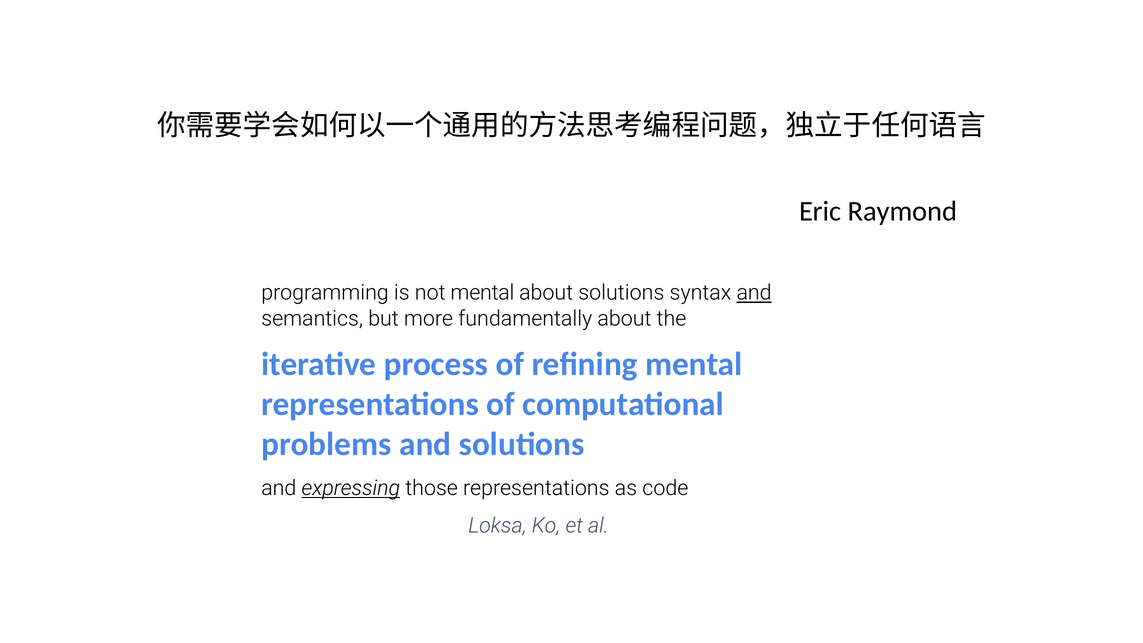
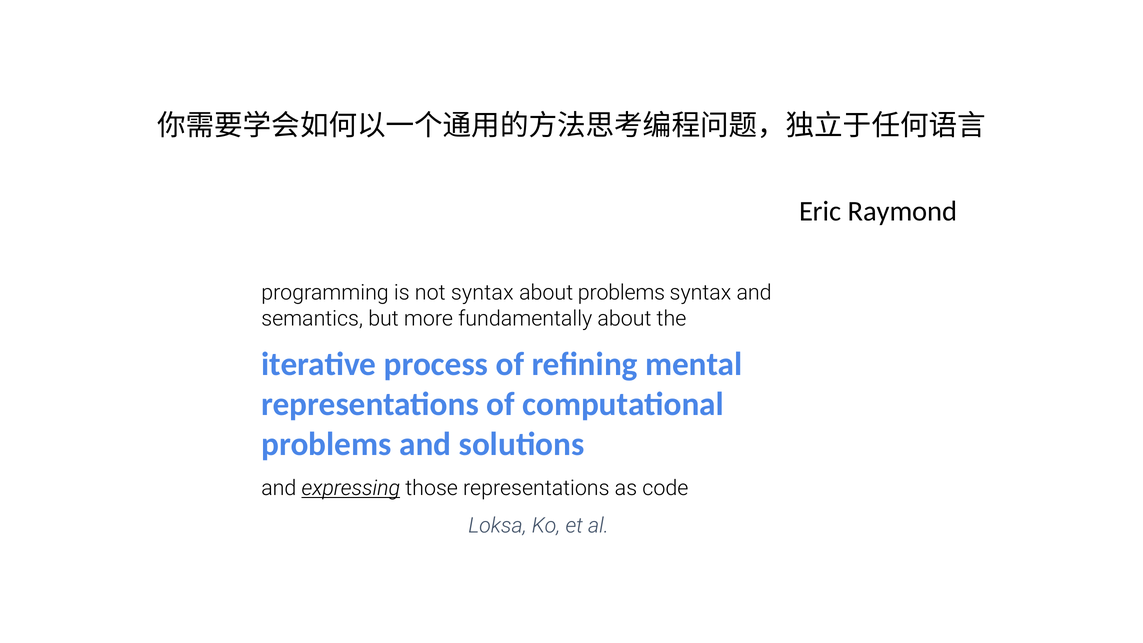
not mental: mental -> syntax
about solutions: solutions -> problems
and at (754, 293) underline: present -> none
